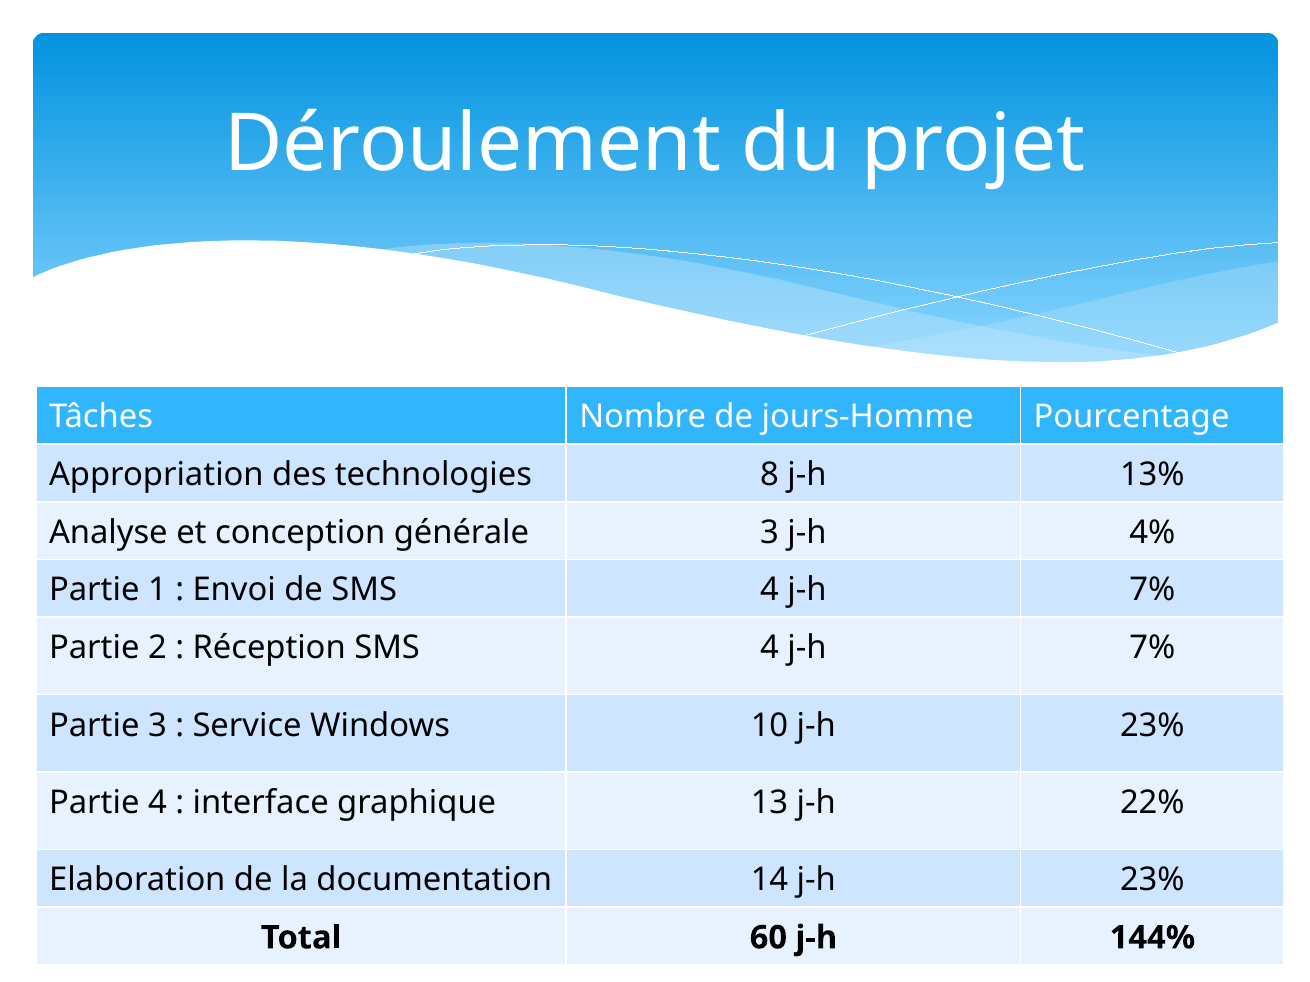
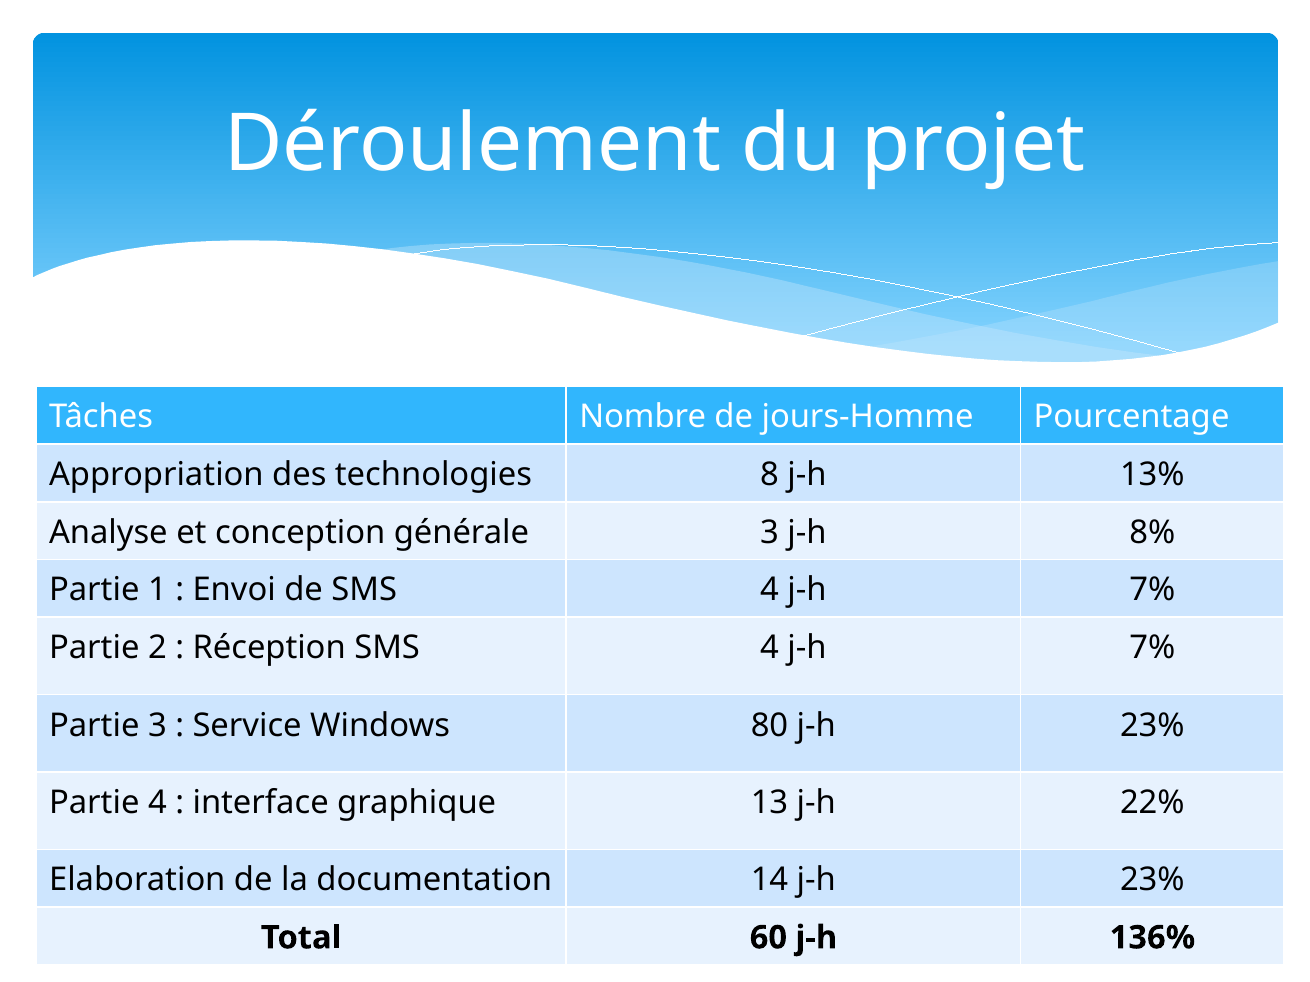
4%: 4% -> 8%
10: 10 -> 80
144%: 144% -> 136%
